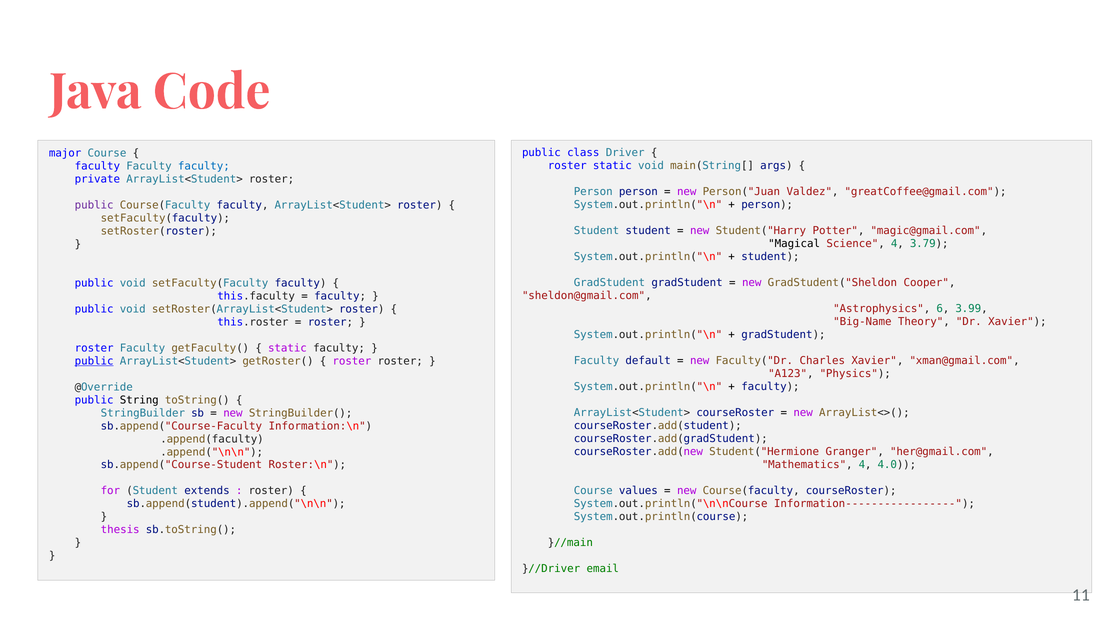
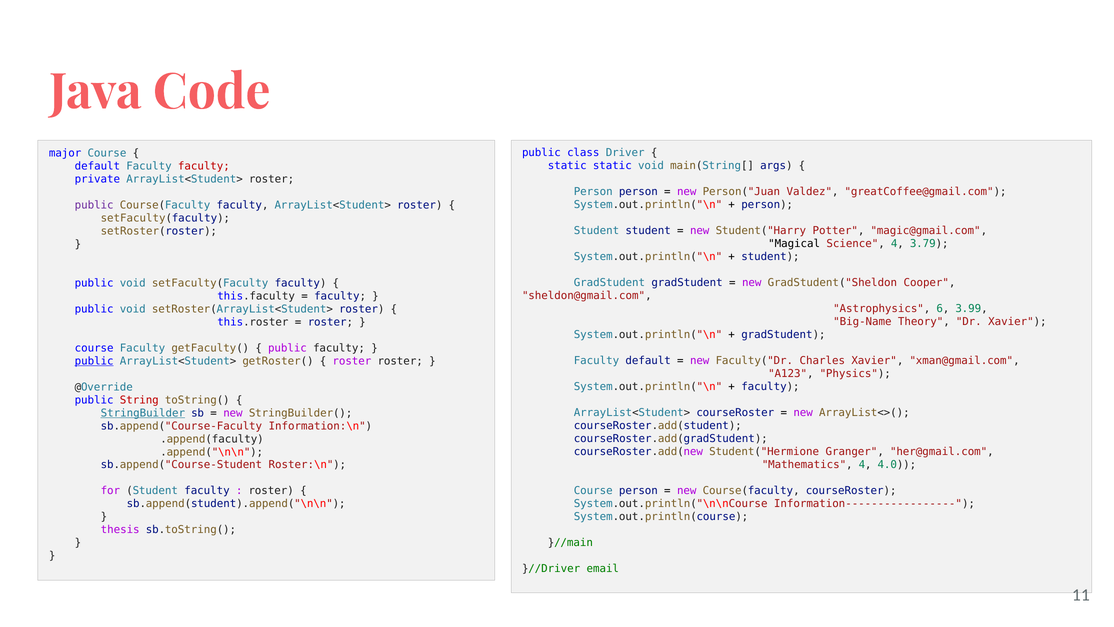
roster at (567, 166): roster -> static
faculty at (97, 166): faculty -> default
faculty at (204, 166) colour: blue -> red
roster at (94, 348): roster -> course
static at (287, 348): static -> public
String colour: black -> red
StringBuilder underline: none -> present
Course values: values -> person
Student extends: extends -> faculty
